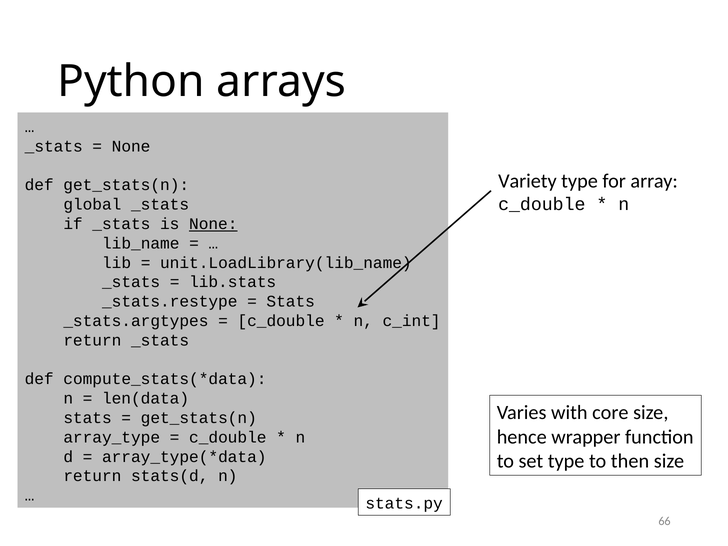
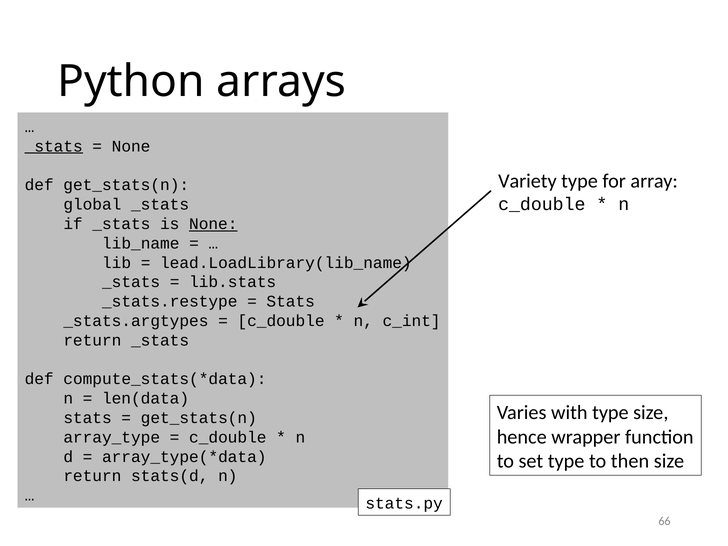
_stats at (54, 146) underline: none -> present
unit.LoadLibrary(lib_name: unit.LoadLibrary(lib_name -> lead.LoadLibrary(lib_name
with core: core -> type
